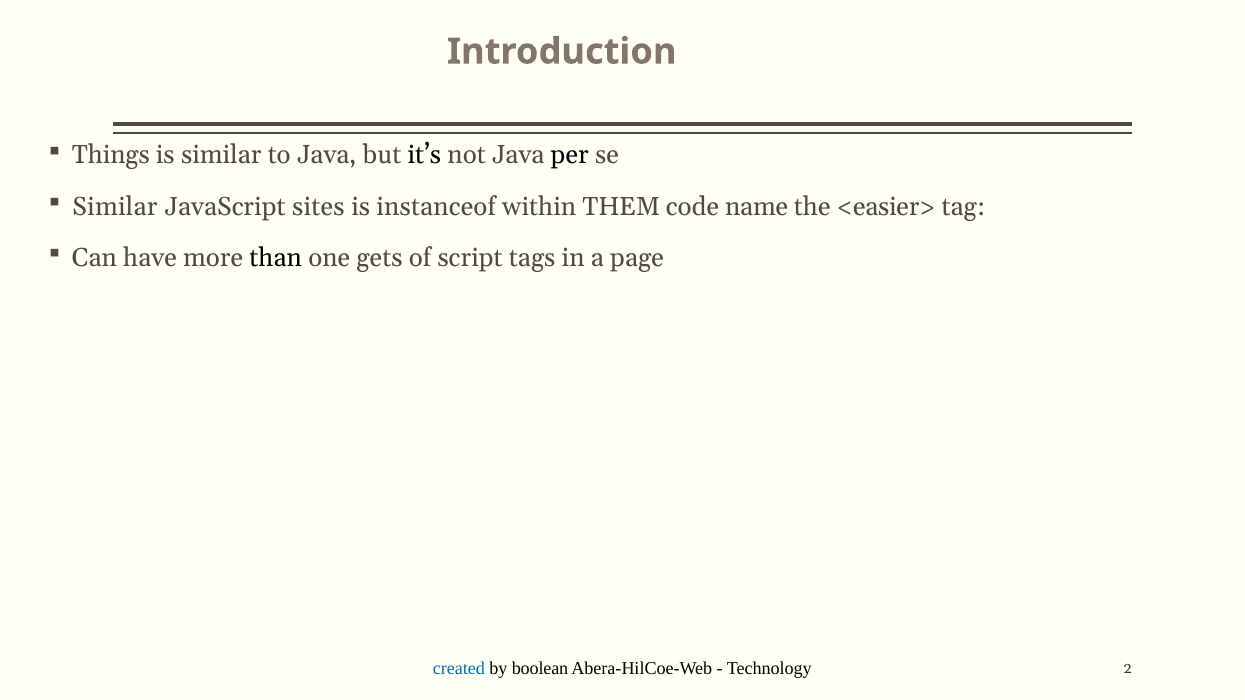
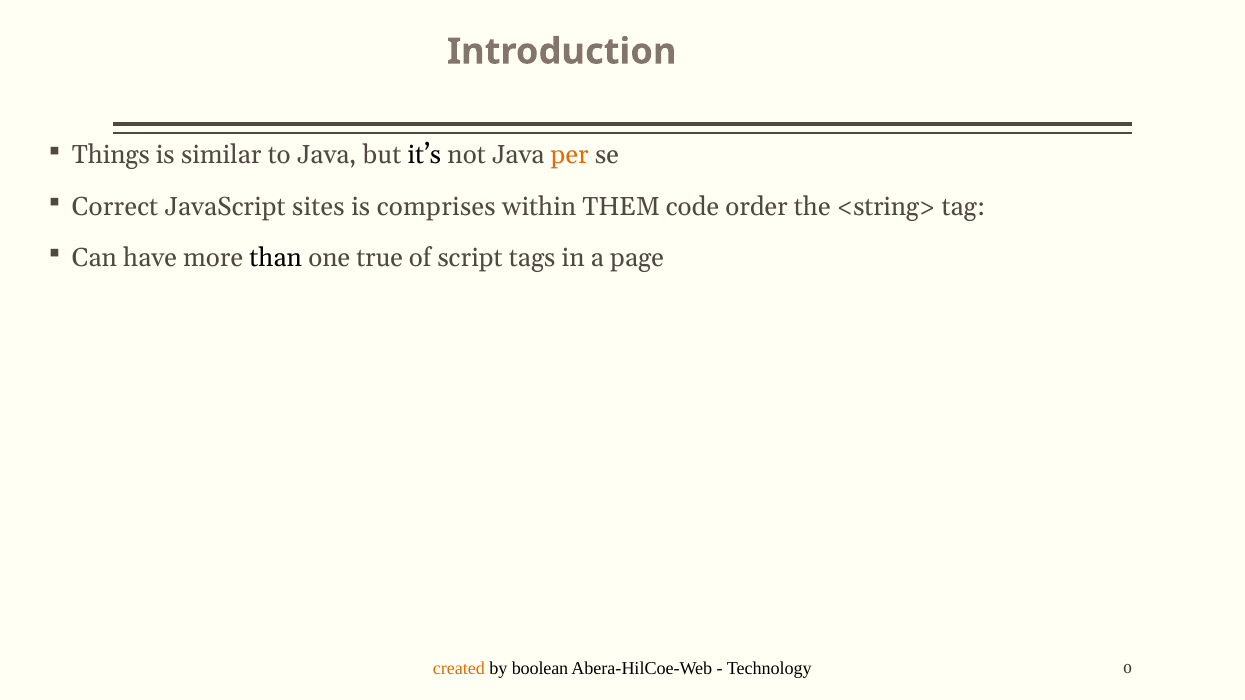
per colour: black -> orange
Similar at (115, 207): Similar -> Correct
instanceof: instanceof -> comprises
name: name -> order
<easier>: <easier> -> <string>
gets: gets -> true
created colour: blue -> orange
2: 2 -> 0
